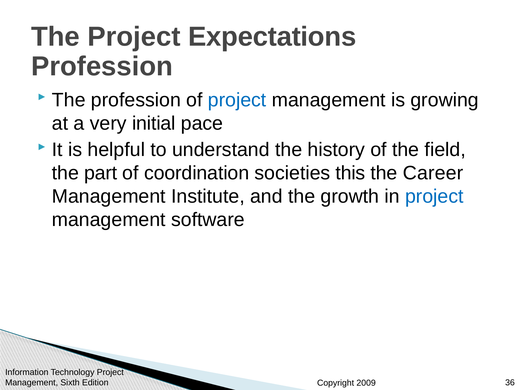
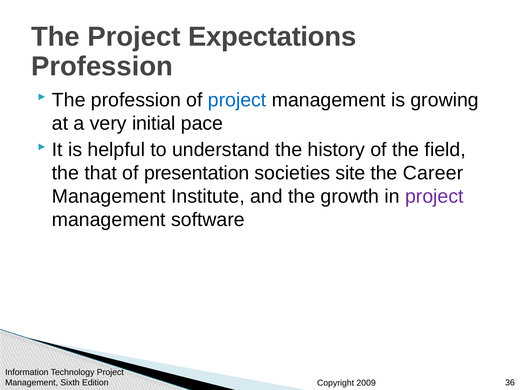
part: part -> that
coordination: coordination -> presentation
this: this -> site
project at (434, 196) colour: blue -> purple
